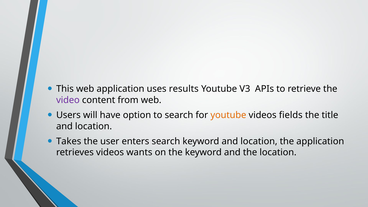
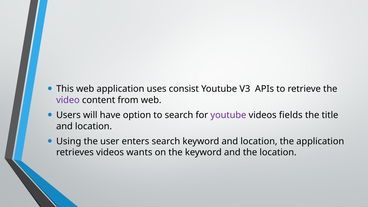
results: results -> consist
youtube at (228, 115) colour: orange -> purple
Takes: Takes -> Using
